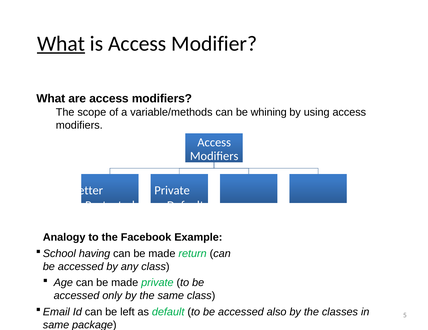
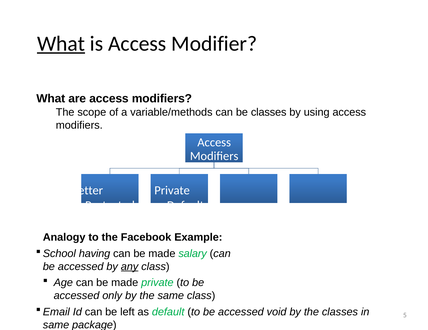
be whining: whining -> classes
return: return -> salary
any underline: none -> present
also: also -> void
